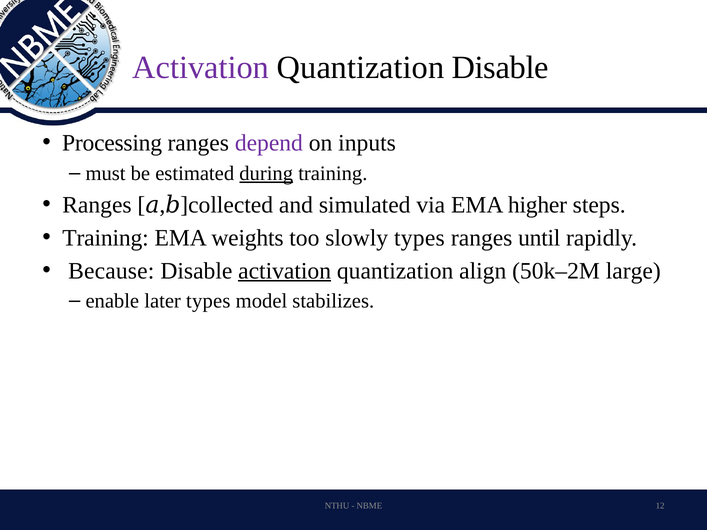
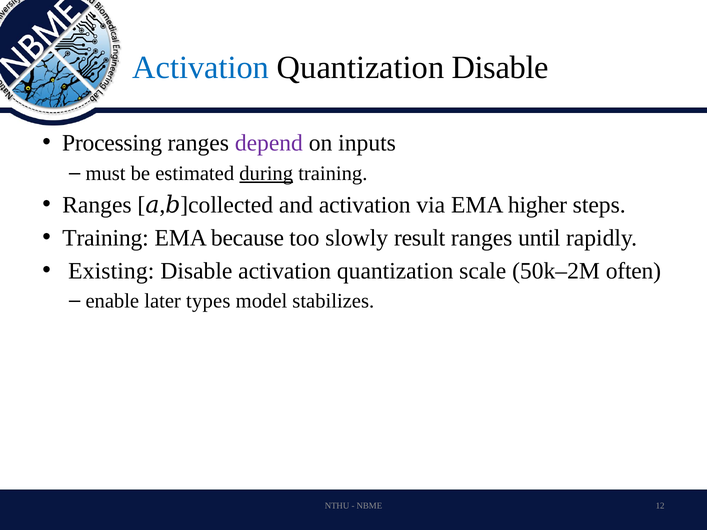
Activation at (201, 68) colour: purple -> blue
and simulated: simulated -> activation
weights: weights -> because
slowly types: types -> result
Because: Because -> Existing
activation at (285, 271) underline: present -> none
align: align -> scale
large: large -> often
